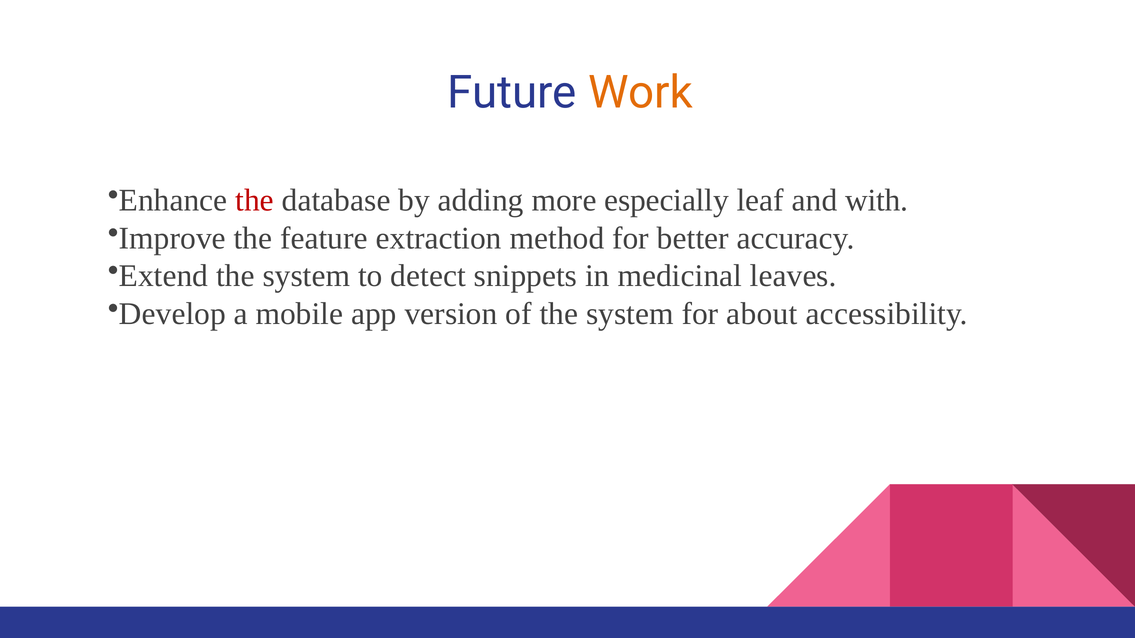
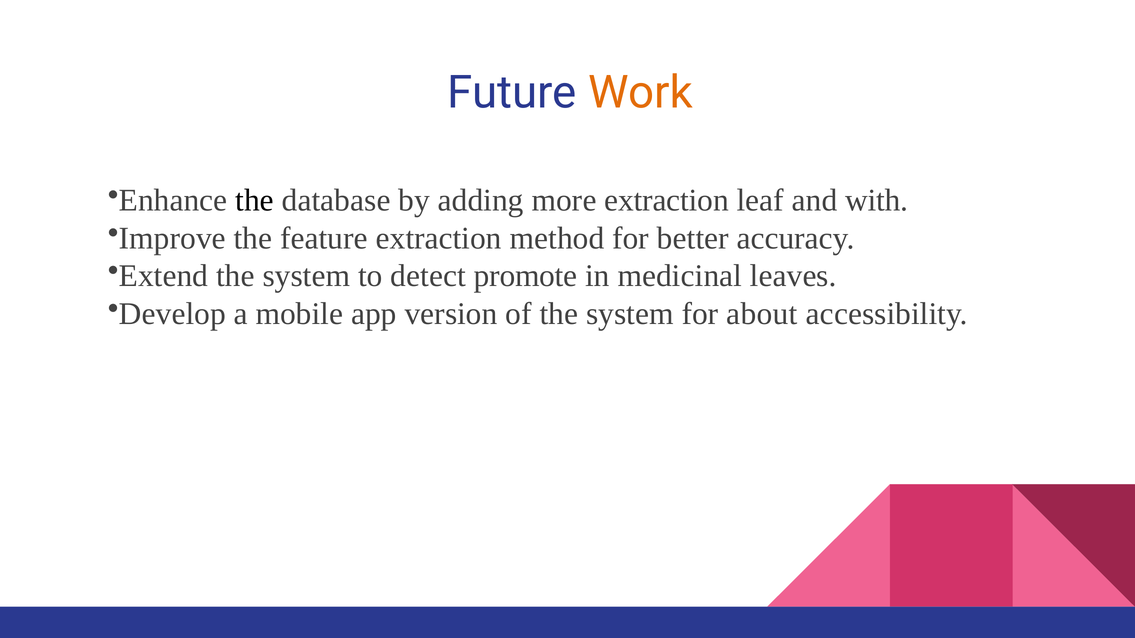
the at (255, 201) colour: red -> black
more especially: especially -> extraction
snippets: snippets -> promote
